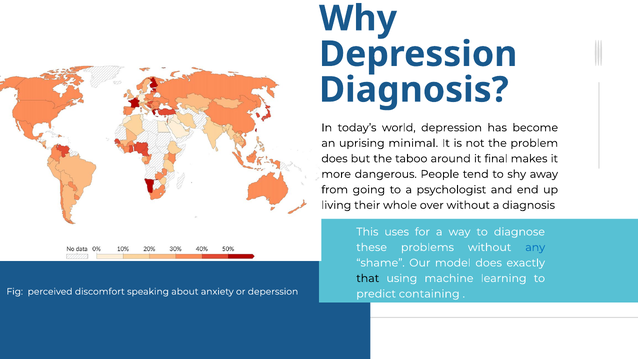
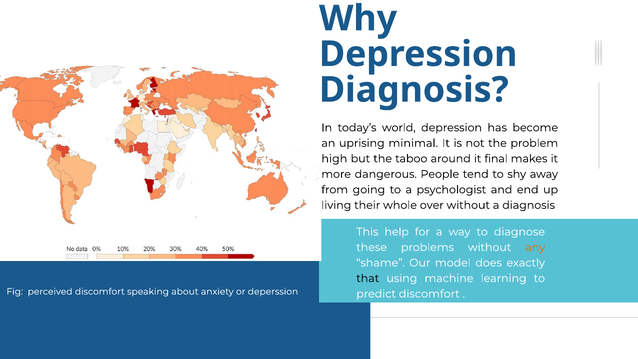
does at (334, 159): does -> high
uses: uses -> help
any colour: blue -> orange
predict containing: containing -> discomfort
